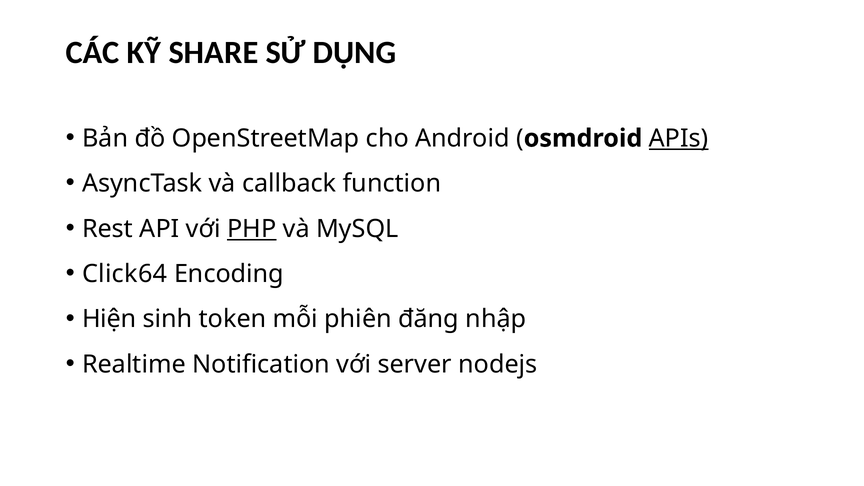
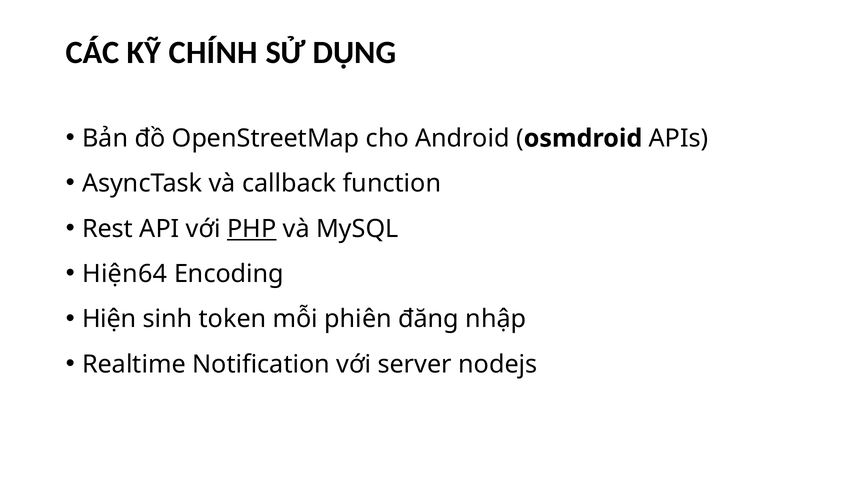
SHARE: SHARE -> CHÍNH
APIs underline: present -> none
Click64: Click64 -> Hiện64
